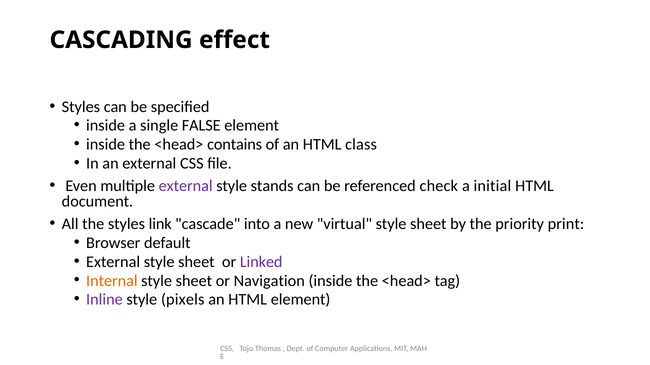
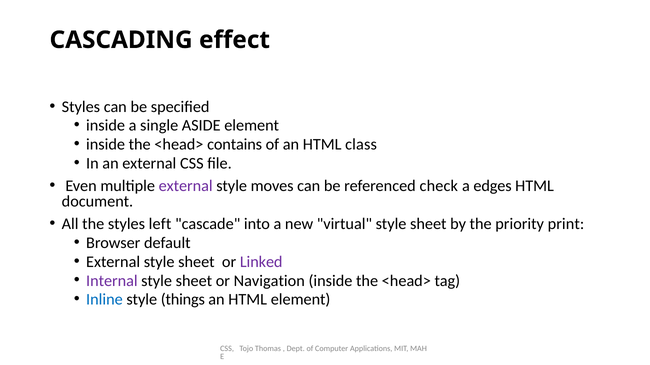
FALSE: FALSE -> ASIDE
stands: stands -> moves
initial: initial -> edges
link: link -> left
Internal colour: orange -> purple
Inline colour: purple -> blue
pixels: pixels -> things
